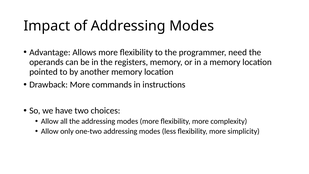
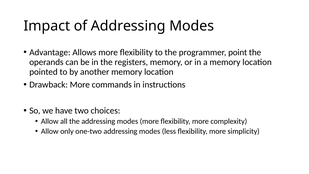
need: need -> point
